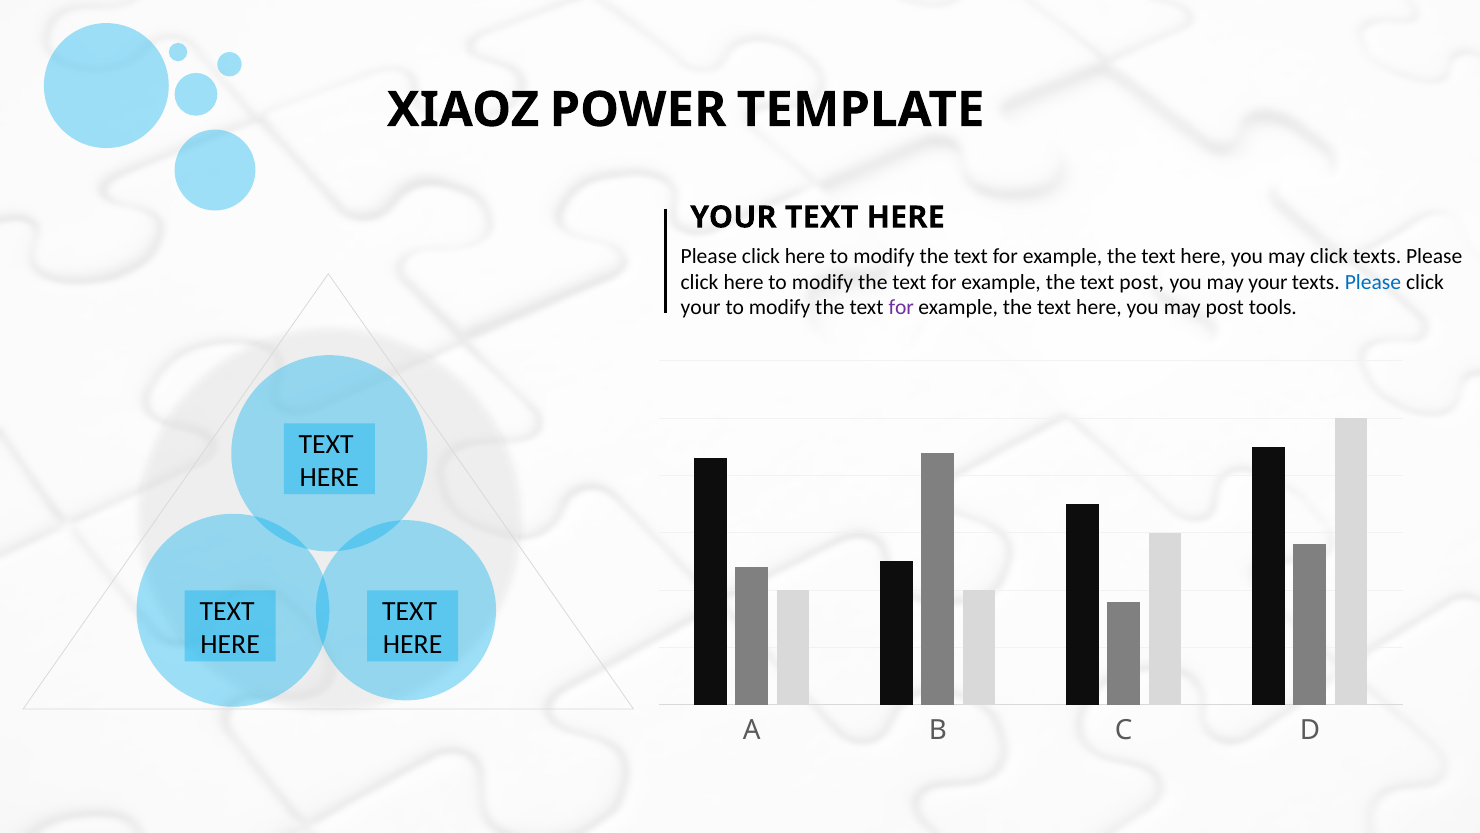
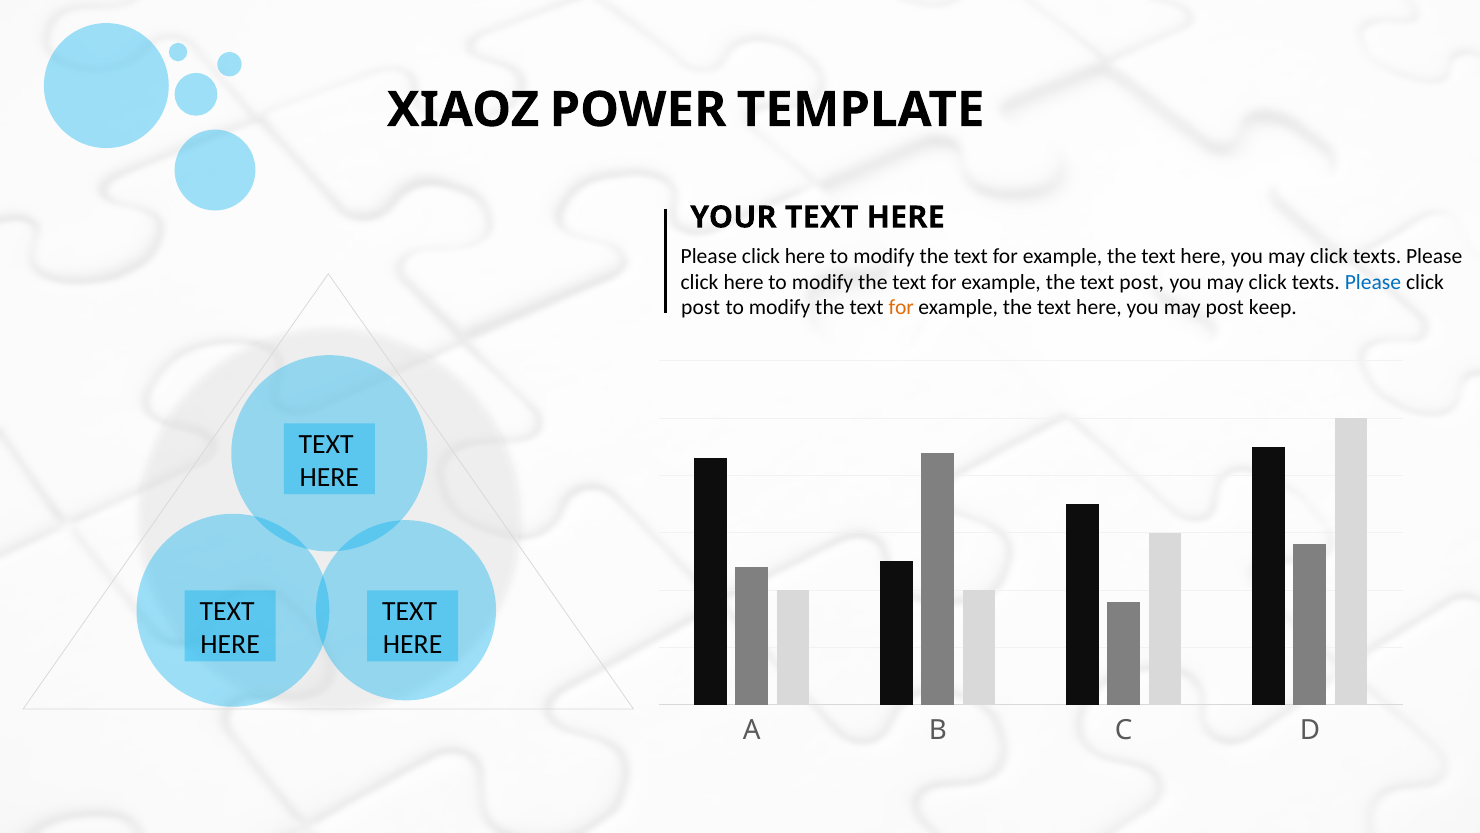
your at (1268, 282): your -> click
your at (701, 308): your -> post
for at (901, 308) colour: purple -> orange
tools: tools -> keep
